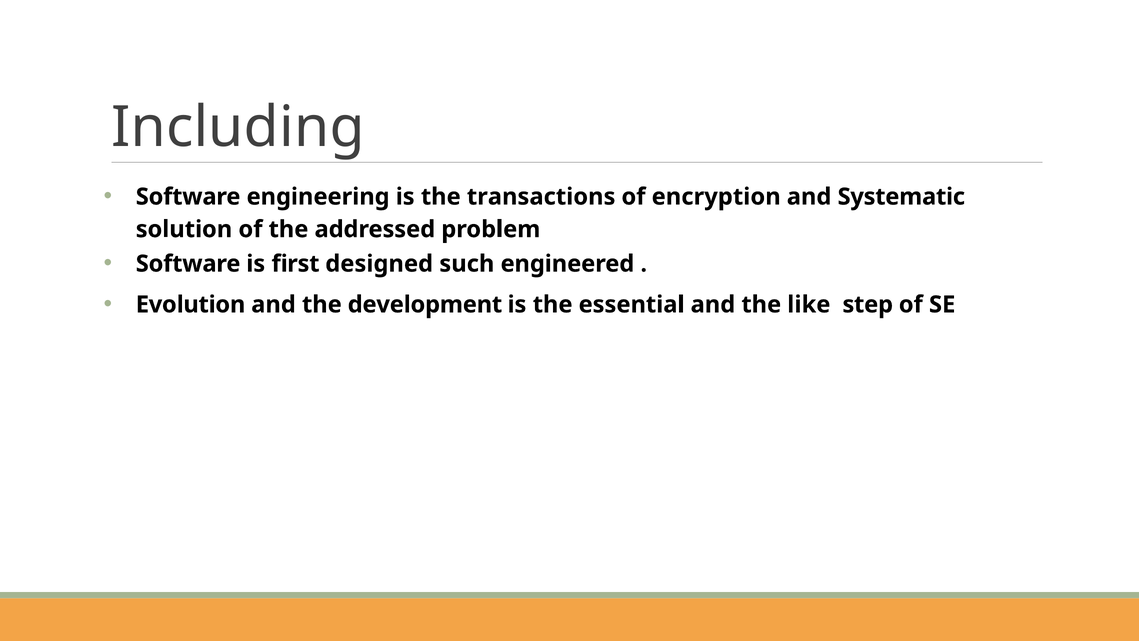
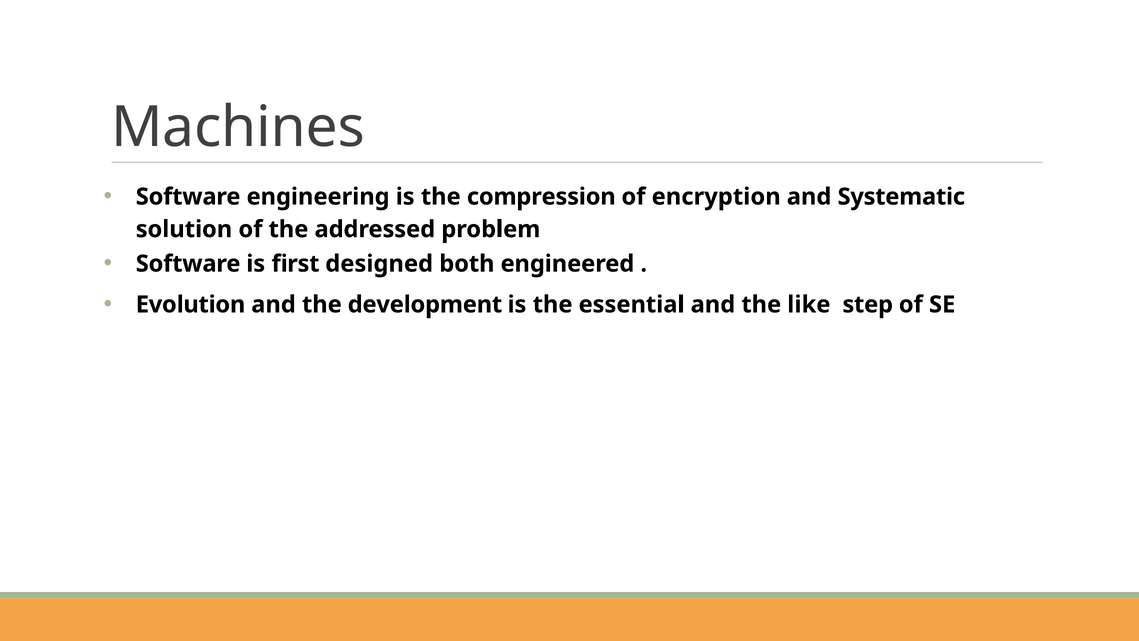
Including: Including -> Machines
transactions: transactions -> compression
such: such -> both
